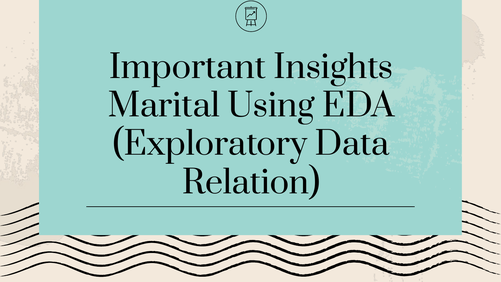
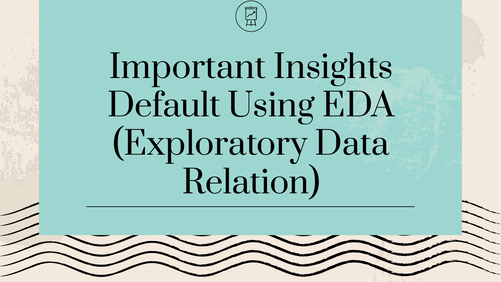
Marital: Marital -> Default
